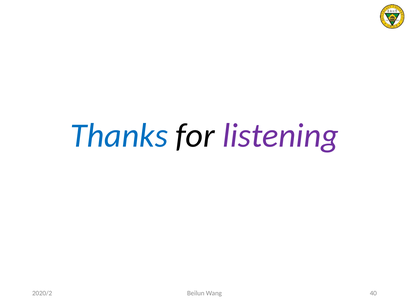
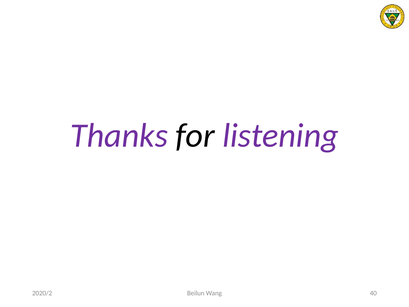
Thanks colour: blue -> purple
